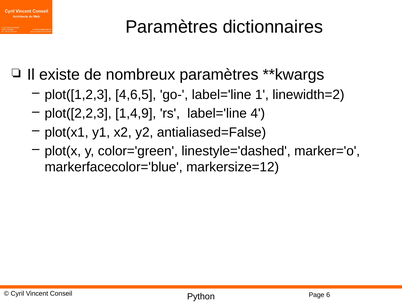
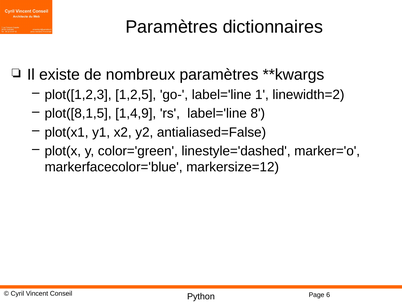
4,6,5: 4,6,5 -> 1,2,5
plot([2,2,3: plot([2,2,3 -> plot([8,1,5
4: 4 -> 8
